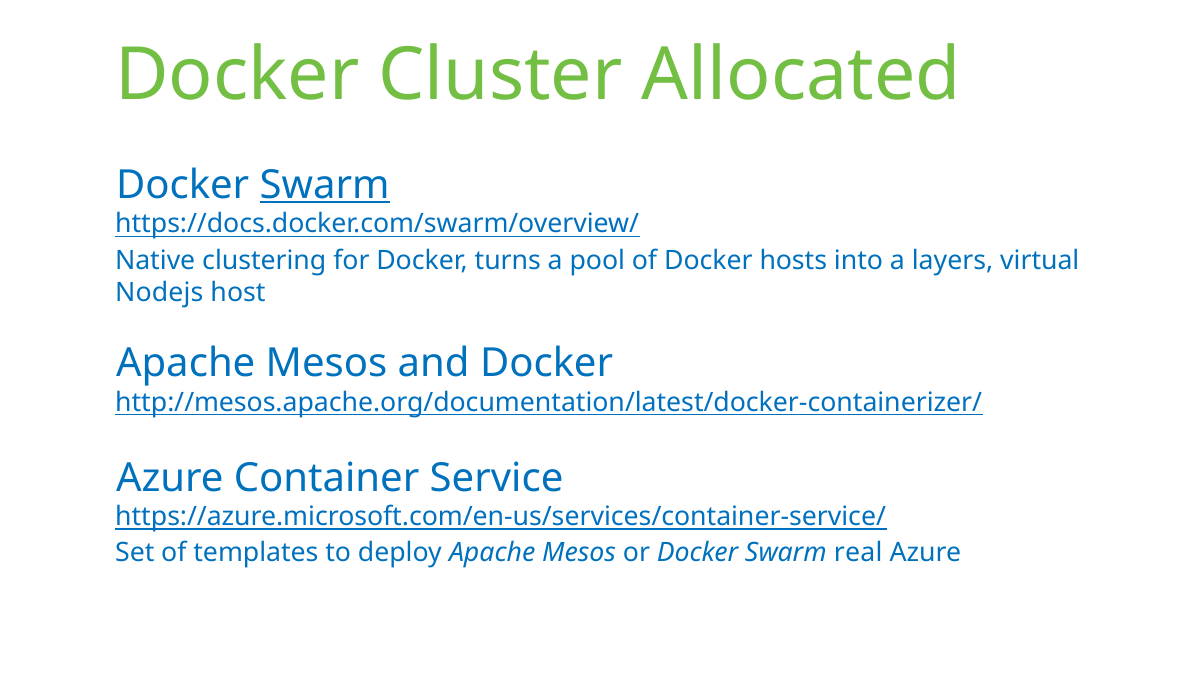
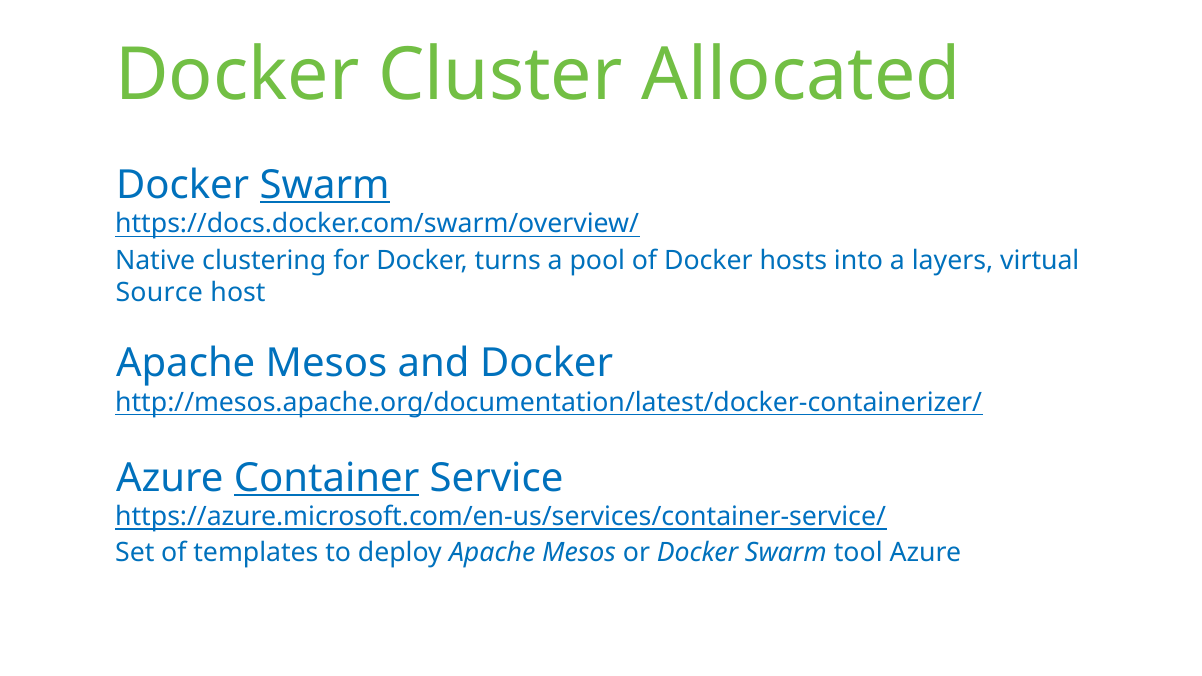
Nodejs: Nodejs -> Source
Container underline: none -> present
real: real -> tool
